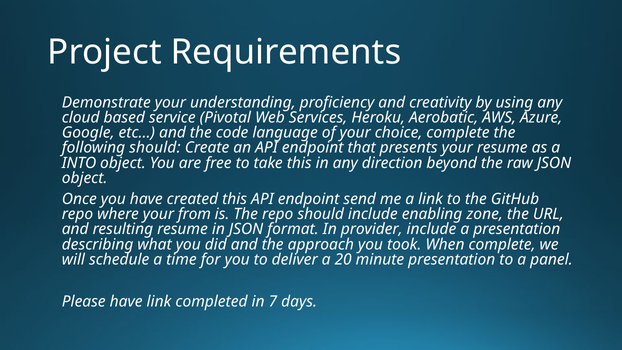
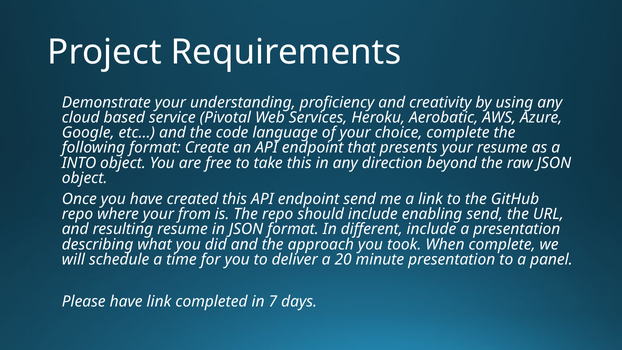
following should: should -> format
enabling zone: zone -> send
provider: provider -> different
